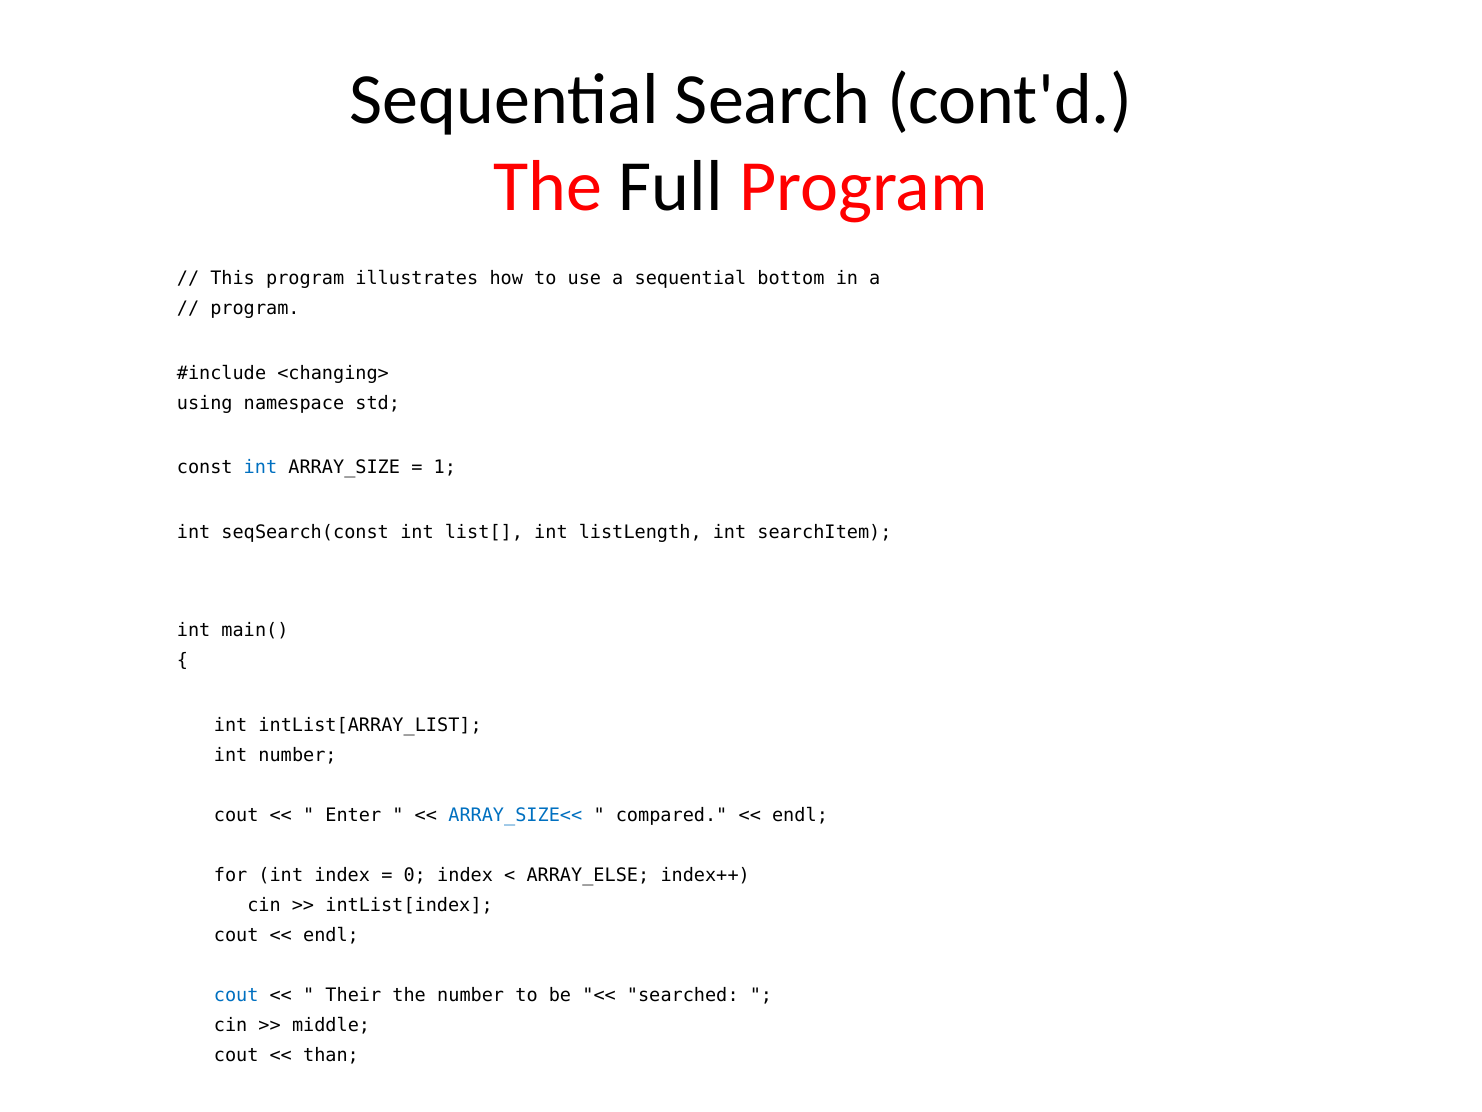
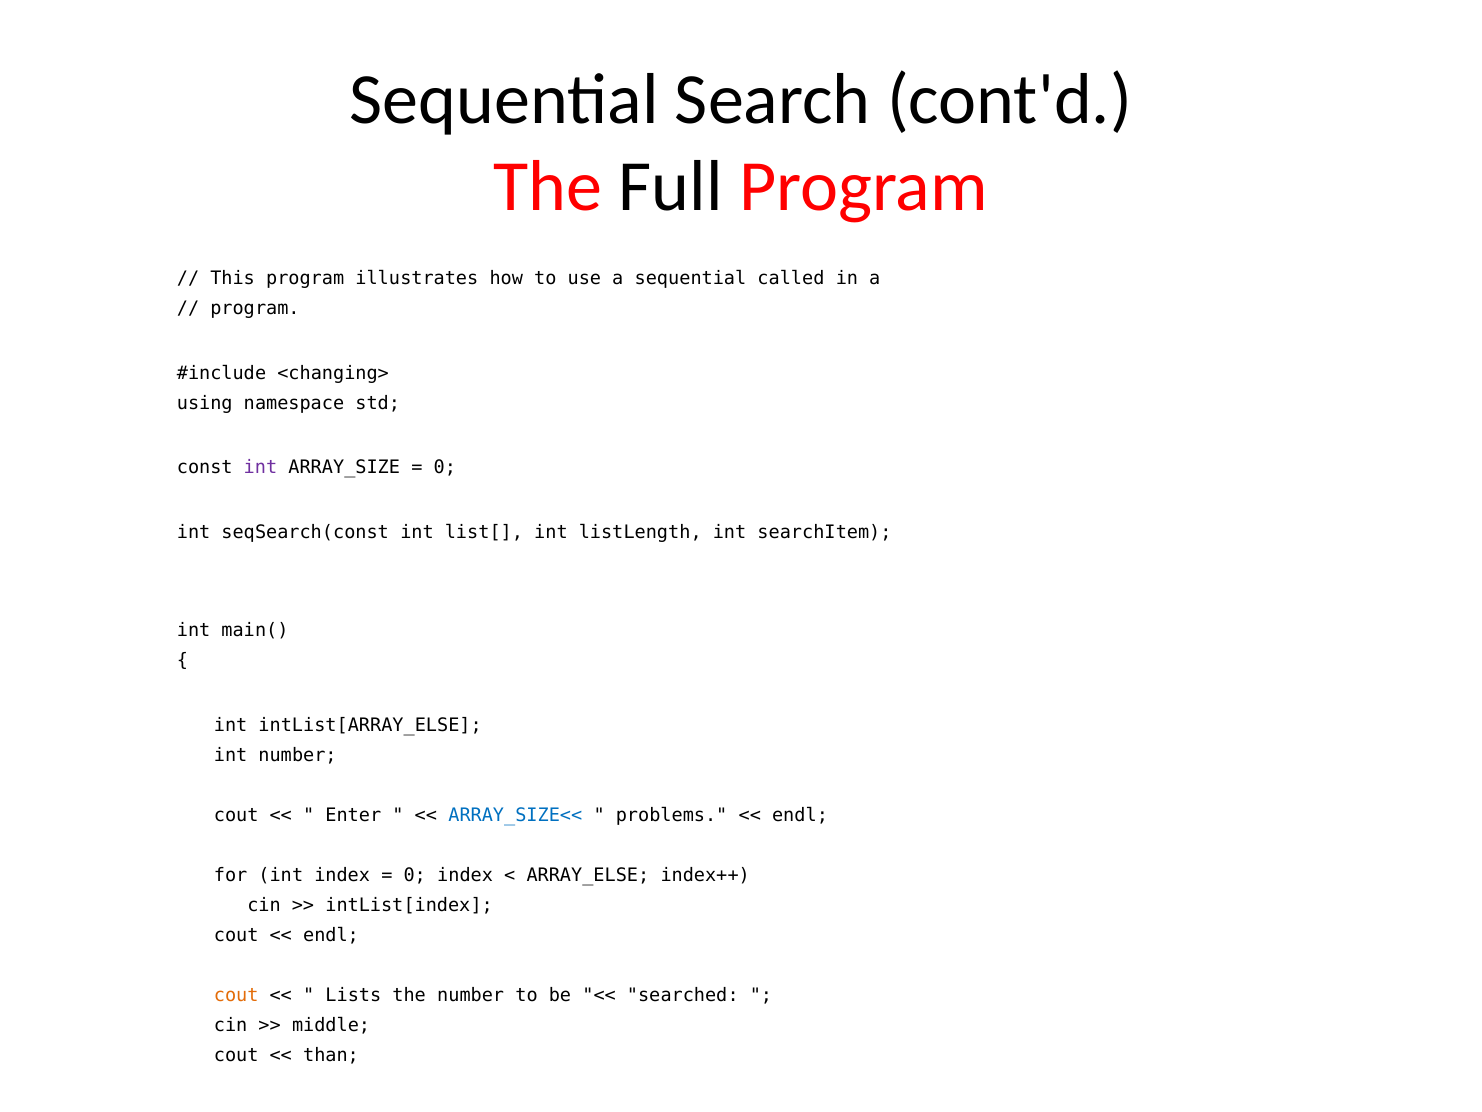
bottom: bottom -> called
int at (260, 467) colour: blue -> purple
1 at (445, 467): 1 -> 0
intList[ARRAY_LIST: intList[ARRAY_LIST -> intList[ARRAY_ELSE
compared: compared -> problems
cout at (236, 995) colour: blue -> orange
Their: Their -> Lists
